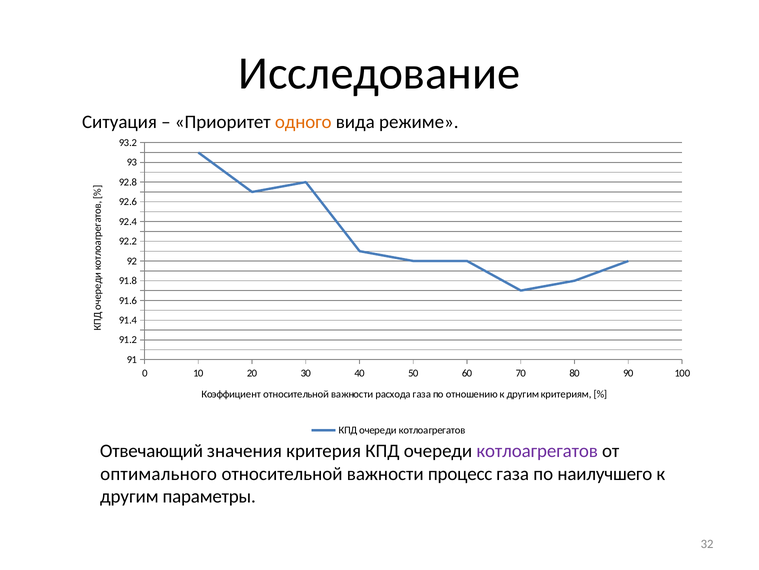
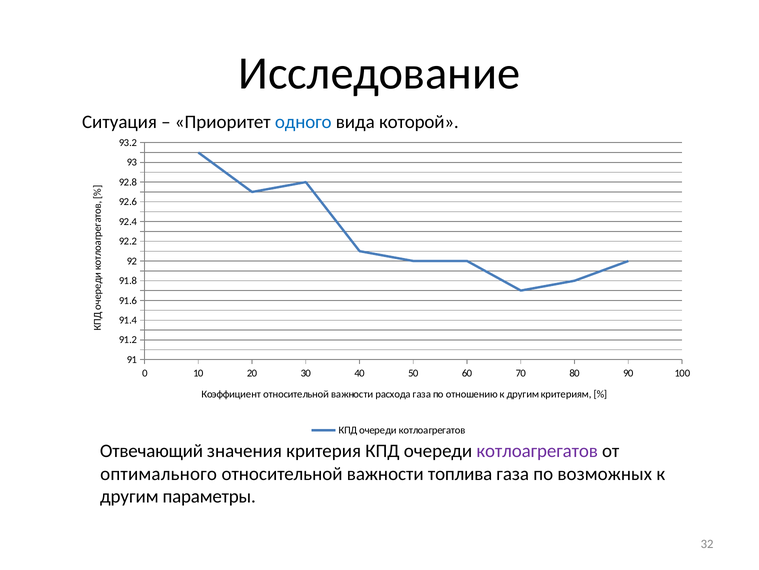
одного colour: orange -> blue
режиме: режиме -> которой
процесс: процесс -> топлива
наилучшего: наилучшего -> возможных
